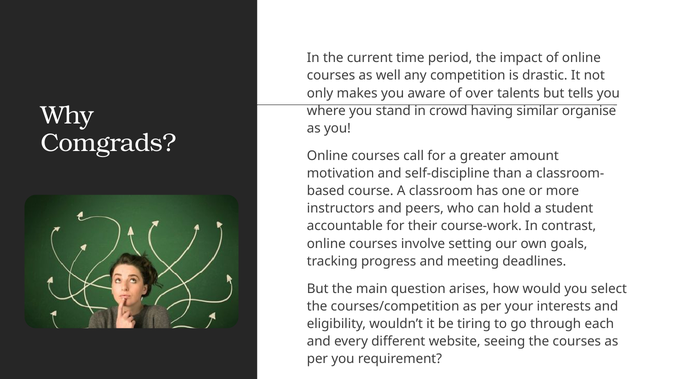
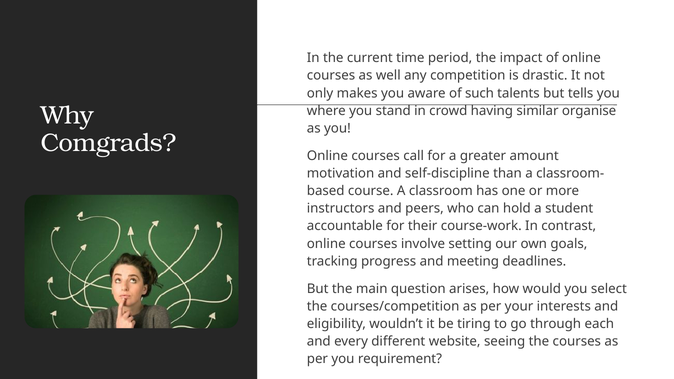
over: over -> such
